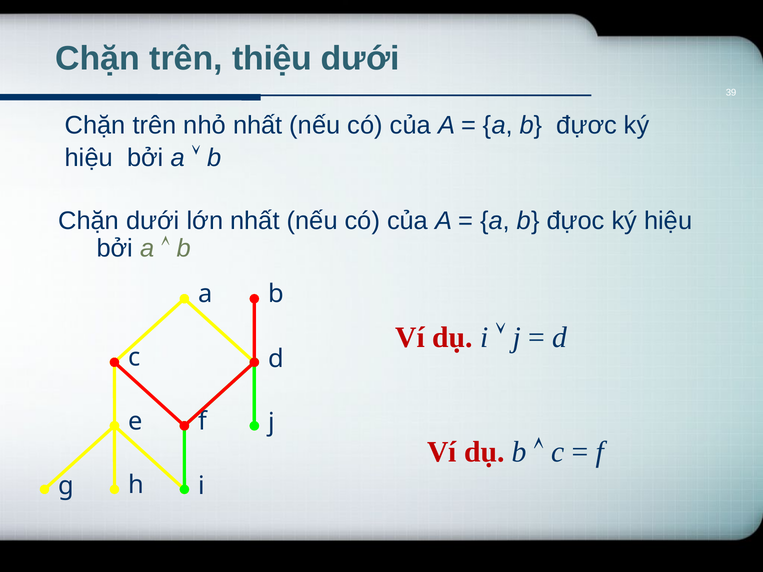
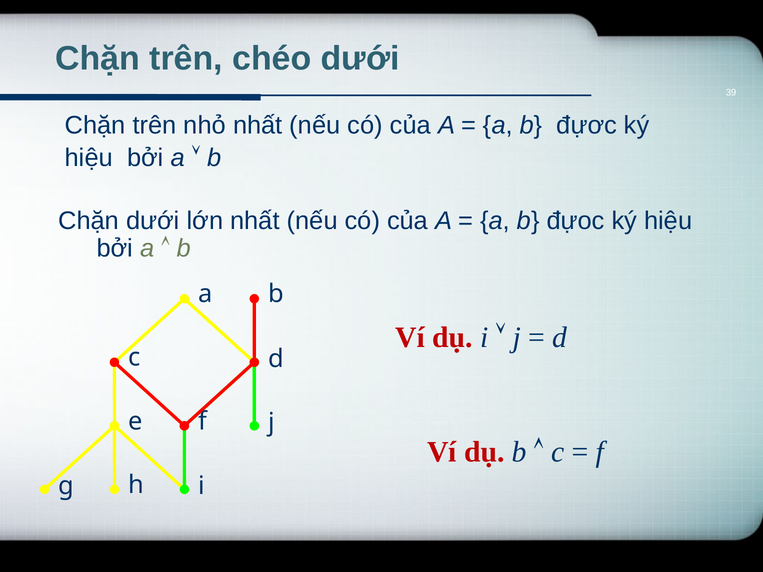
thiệu: thiệu -> chéo
